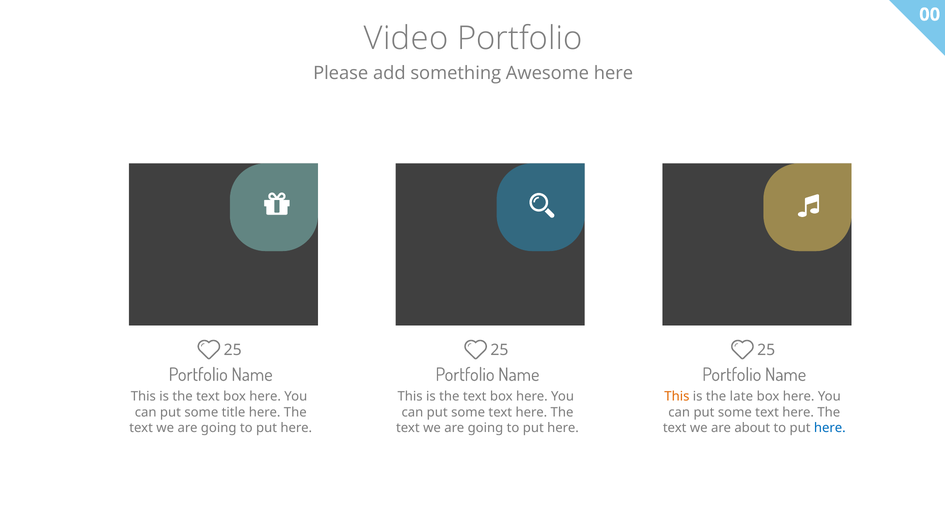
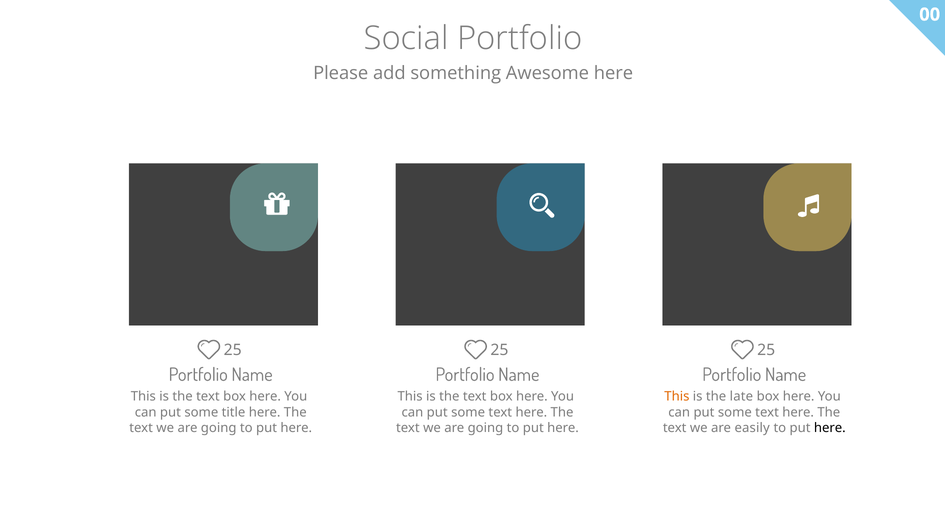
Video: Video -> Social
about: about -> easily
here at (830, 428) colour: blue -> black
